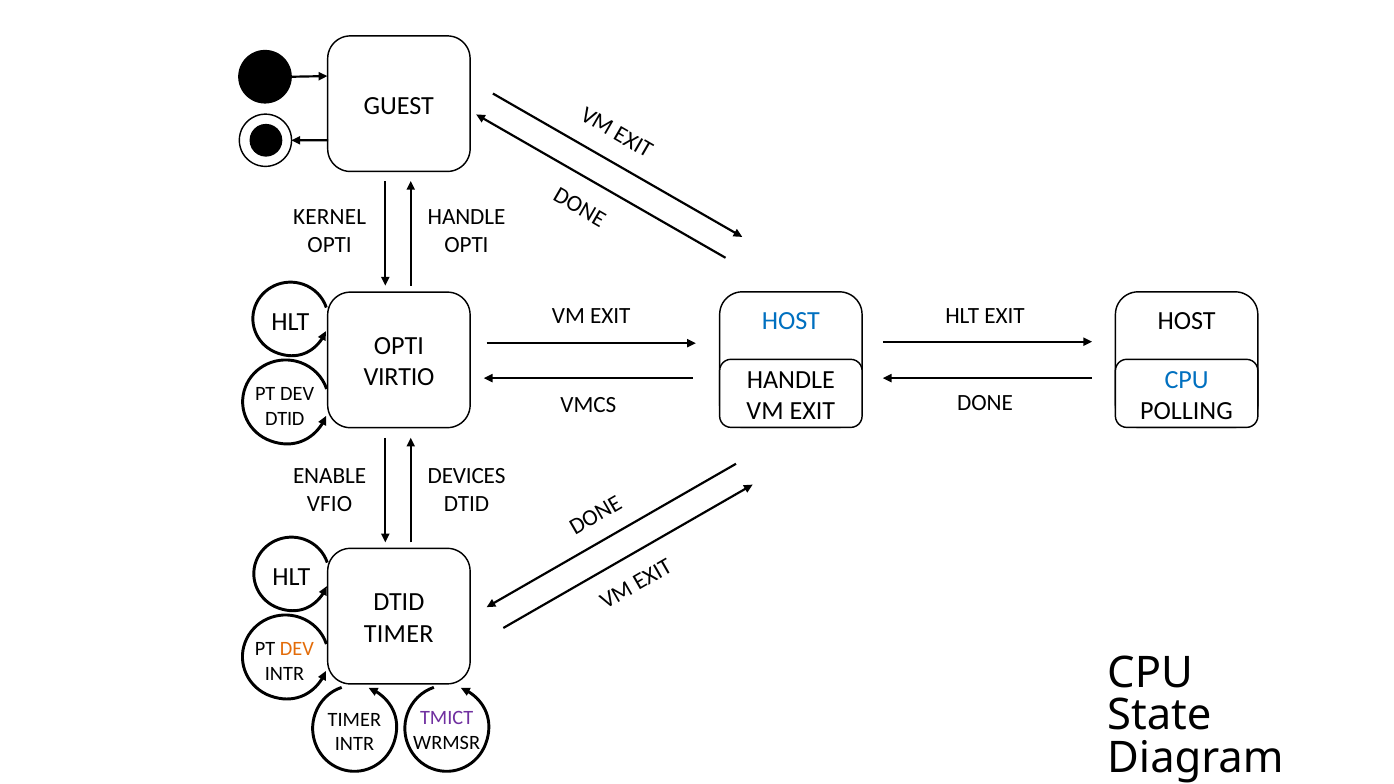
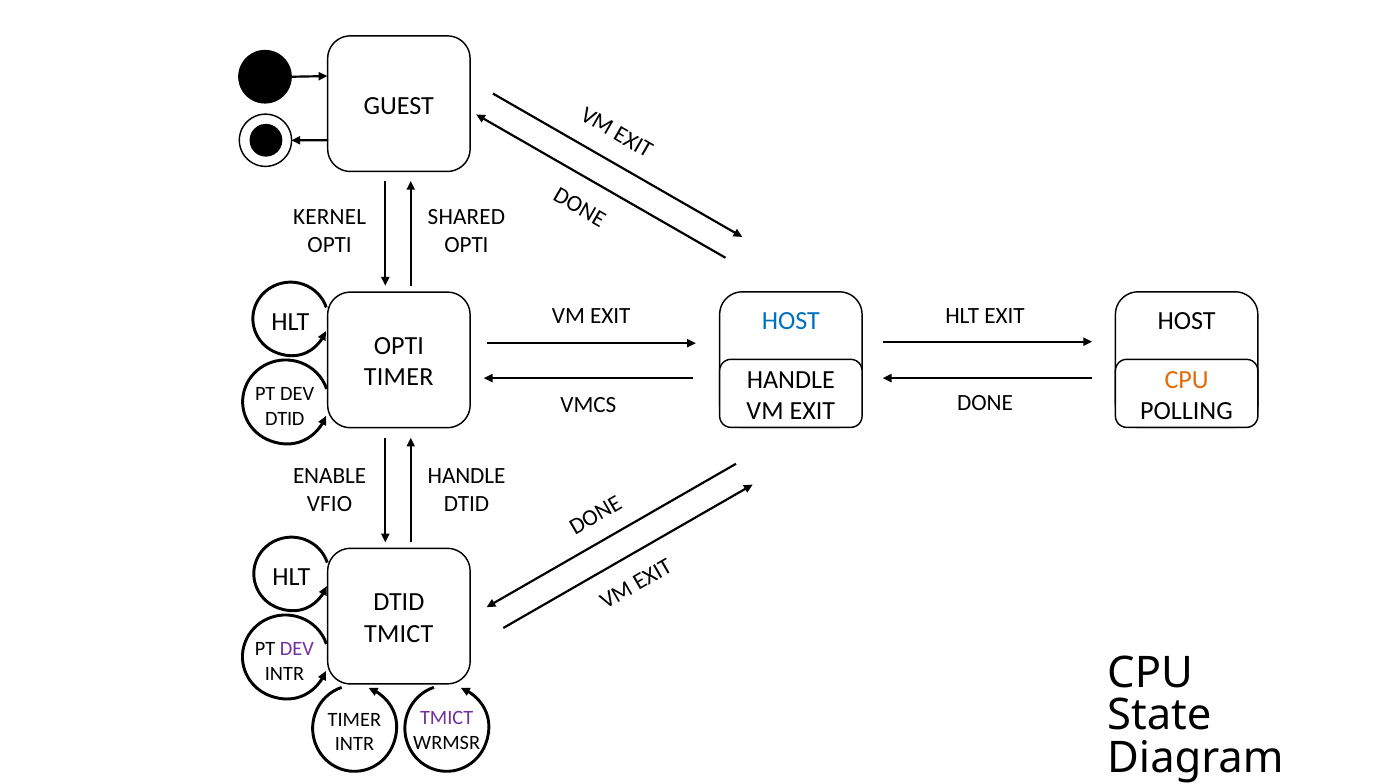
HANDLE at (467, 217): HANDLE -> SHARED
VIRTIO at (399, 377): VIRTIO -> TIMER
CPU at (1187, 380) colour: blue -> orange
DEVICES at (467, 476): DEVICES -> HANDLE
TIMER at (399, 634): TIMER -> TMICT
DEV at (297, 649) colour: orange -> purple
